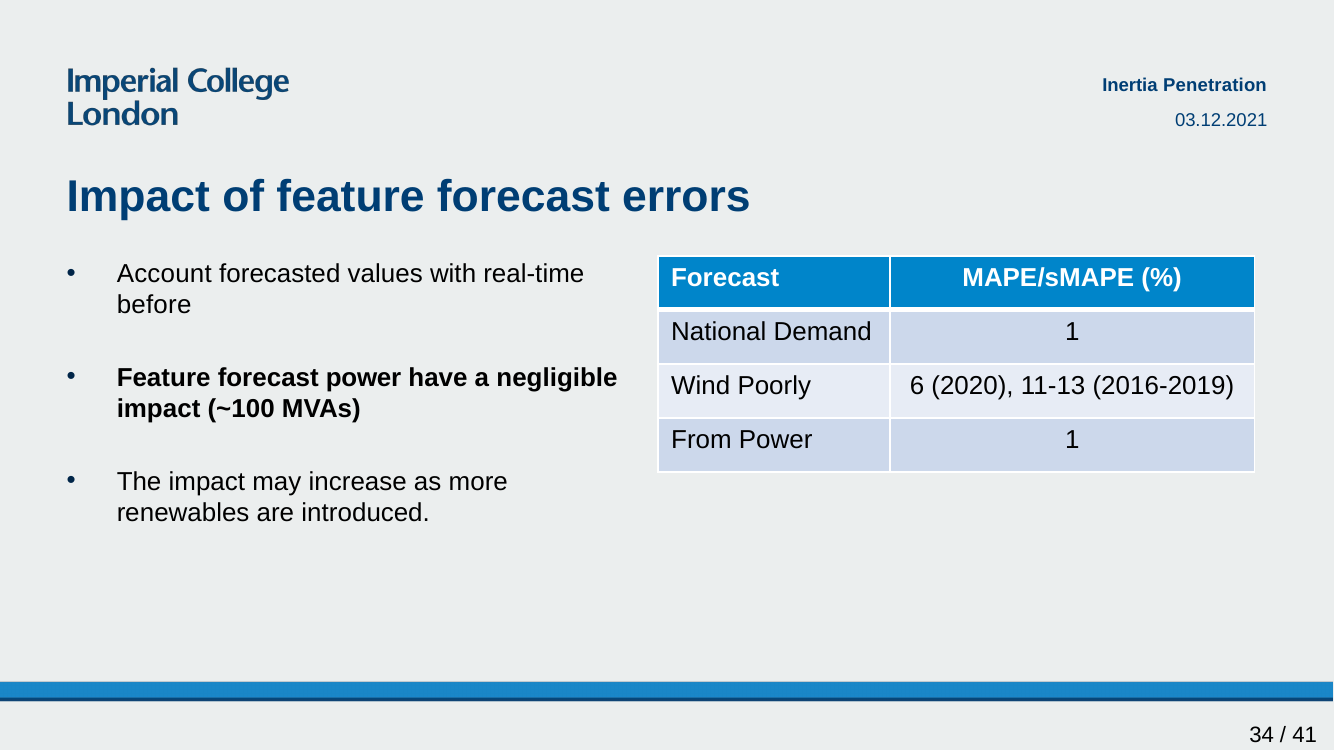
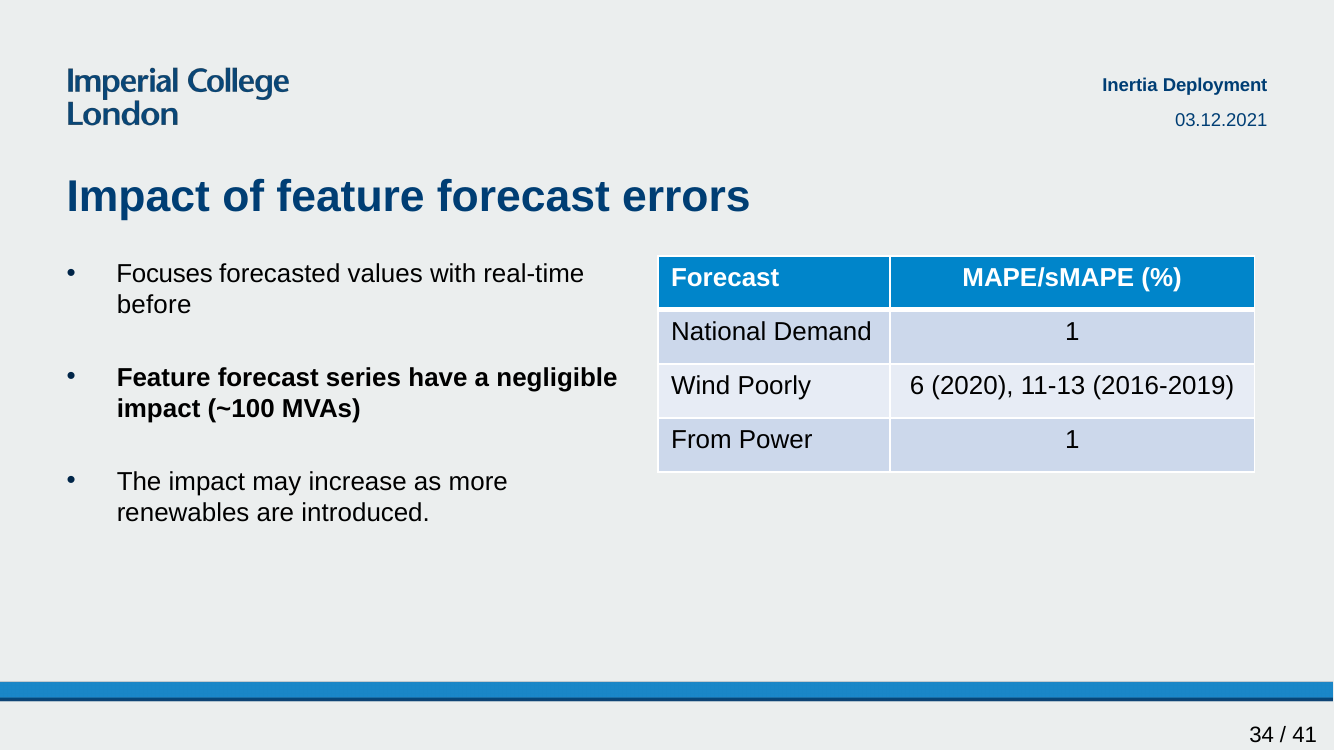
Penetration: Penetration -> Deployment
Account: Account -> Focuses
forecast power: power -> series
